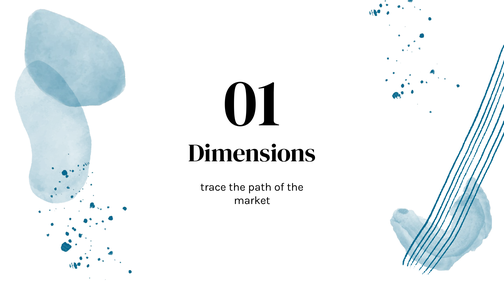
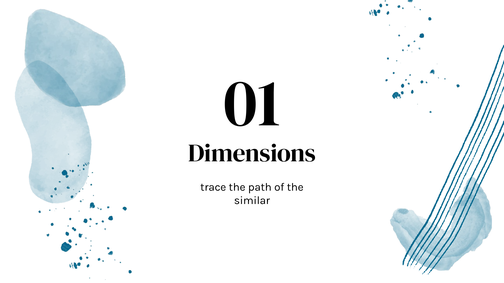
market: market -> similar
